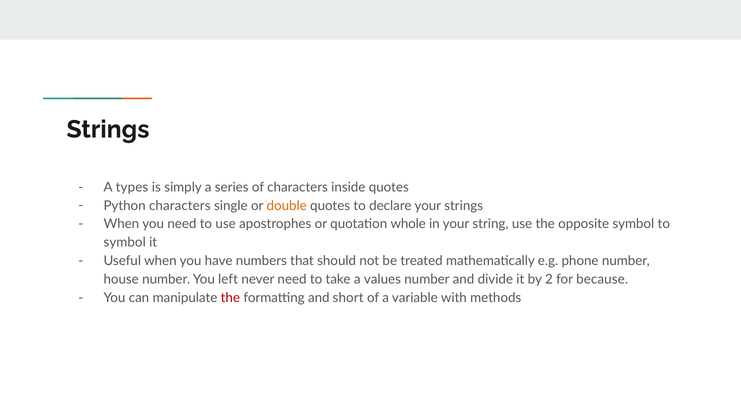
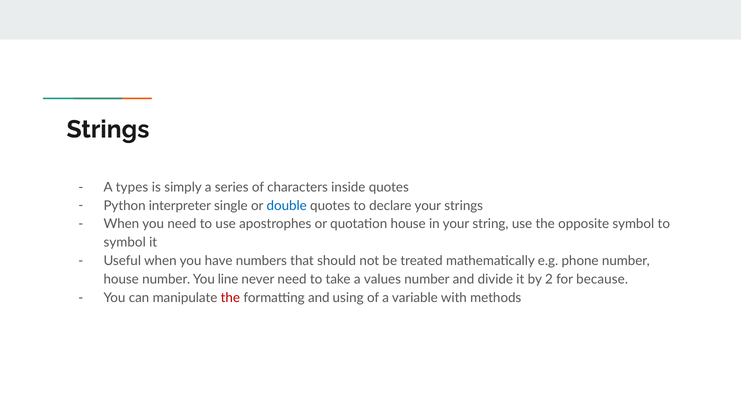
Python characters: characters -> interpreter
double colour: orange -> blue
quotation whole: whole -> house
left: left -> line
short: short -> using
